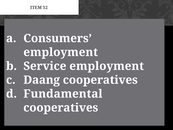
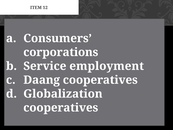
employment at (61, 52): employment -> corporations
Fundamental: Fundamental -> Globalization
